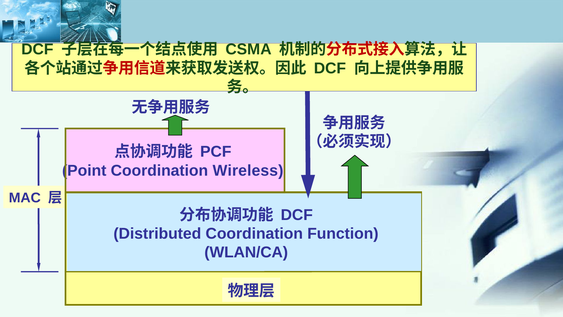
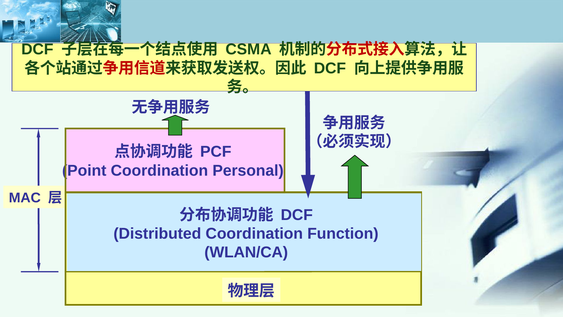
Wireless: Wireless -> Personal
